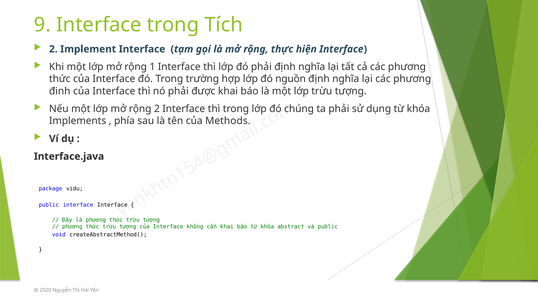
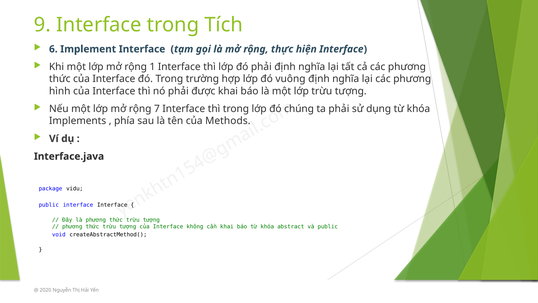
2 at (53, 49): 2 -> 6
nguồn: nguồn -> vuông
định: định -> hình
rộng 2: 2 -> 7
